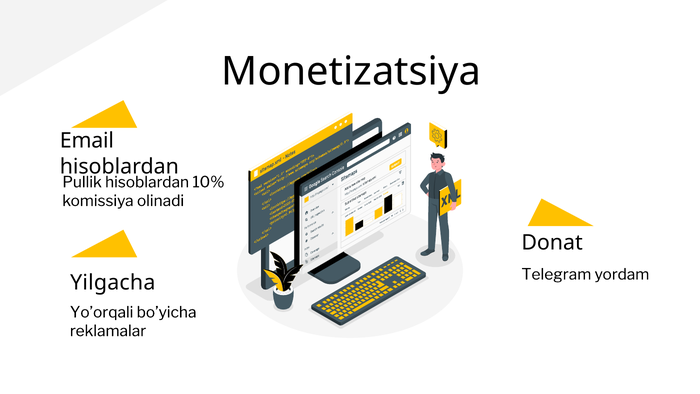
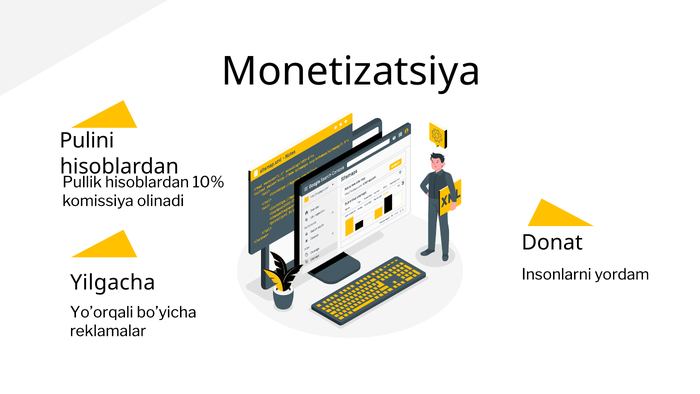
Email: Email -> Pulini
Telegram: Telegram -> Insonlarni
